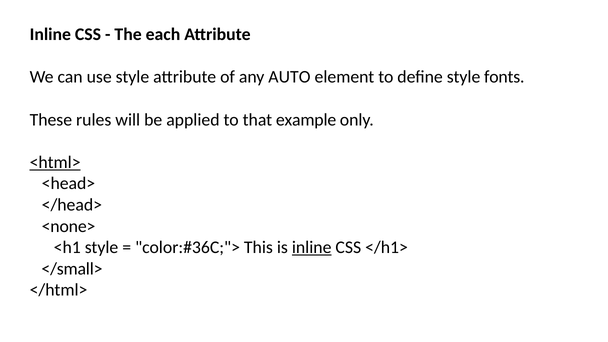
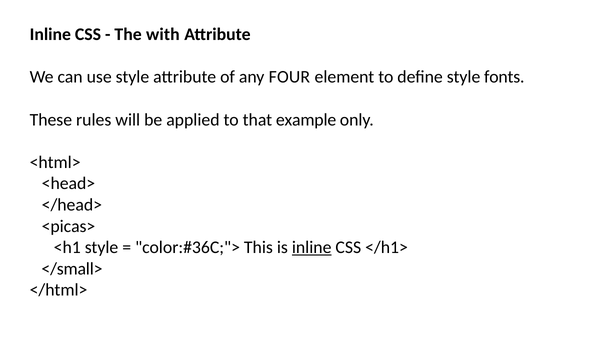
each: each -> with
AUTO: AUTO -> FOUR
<html> underline: present -> none
<none>: <none> -> <picas>
